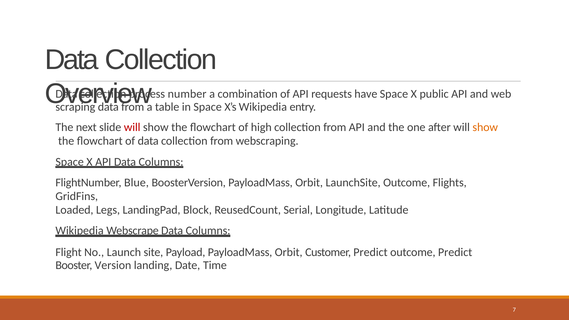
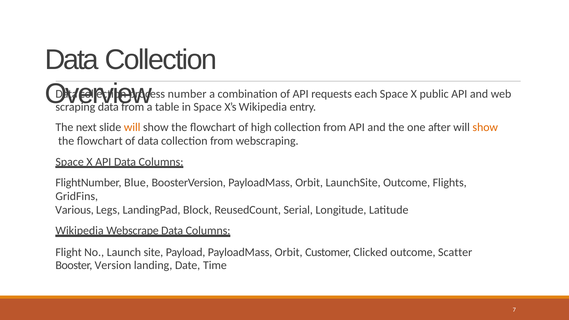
have: have -> each
will at (132, 127) colour: red -> orange
Loaded: Loaded -> Various
Customer Predict: Predict -> Clicked
outcome Predict: Predict -> Scatter
